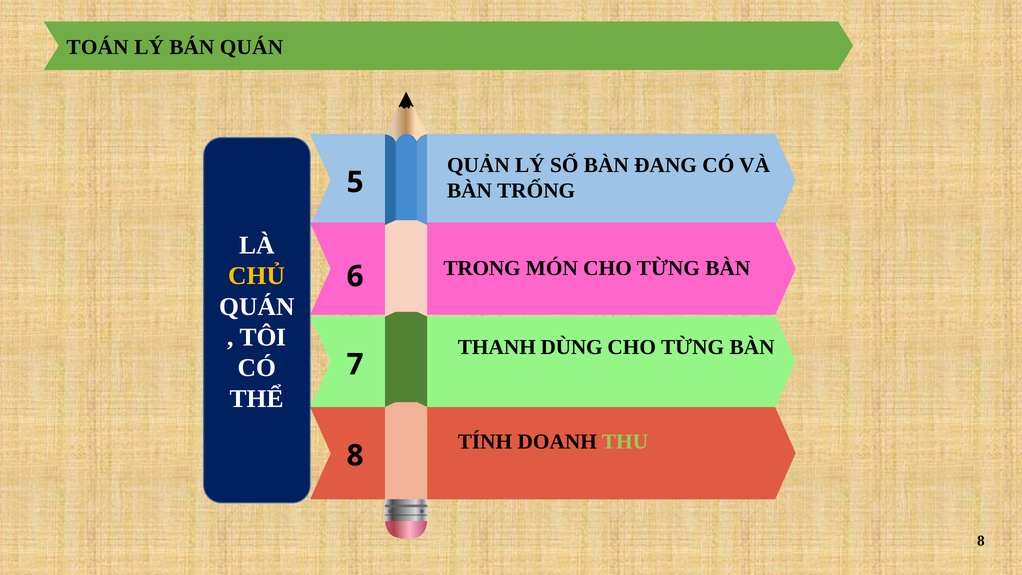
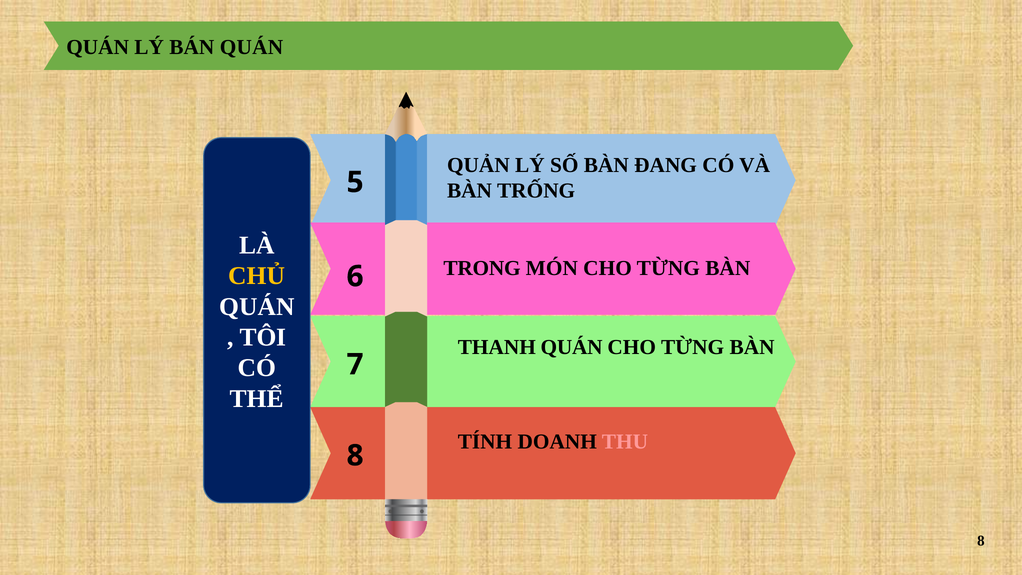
TOÁN at (98, 47): TOÁN -> QUÁN
THANH DÙNG: DÙNG -> QUÁN
THU colour: light green -> pink
